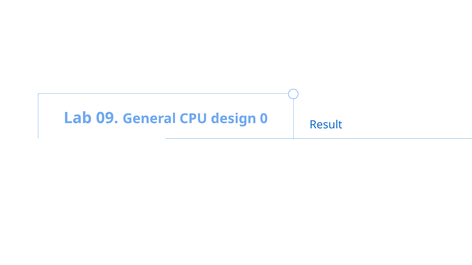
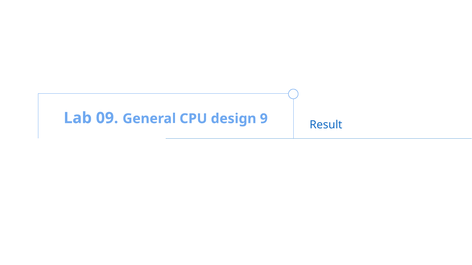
0: 0 -> 9
